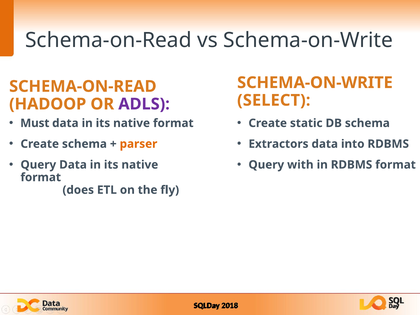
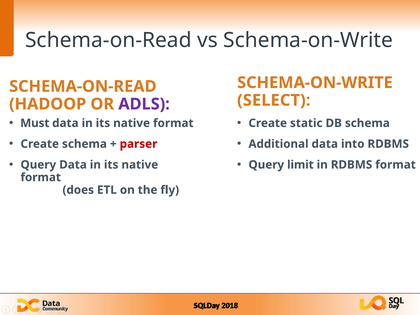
parser colour: orange -> red
Extractors: Extractors -> Additional
with: with -> limit
